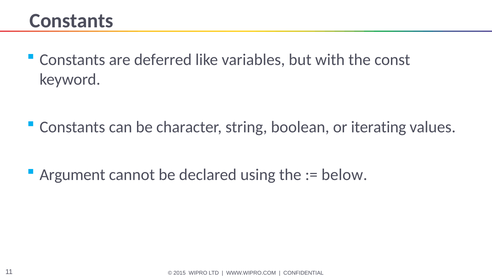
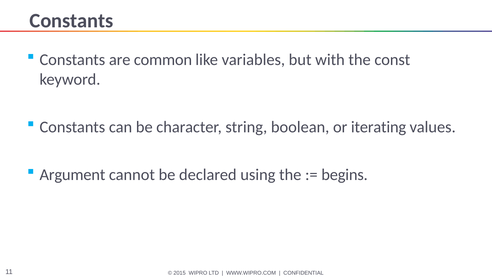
deferred: deferred -> common
below: below -> begins
